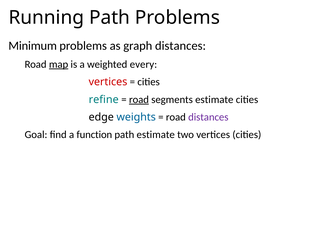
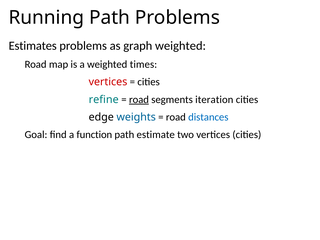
Minimum: Minimum -> Estimates
graph distances: distances -> weighted
map underline: present -> none
every: every -> times
segments estimate: estimate -> iteration
distances at (208, 117) colour: purple -> blue
